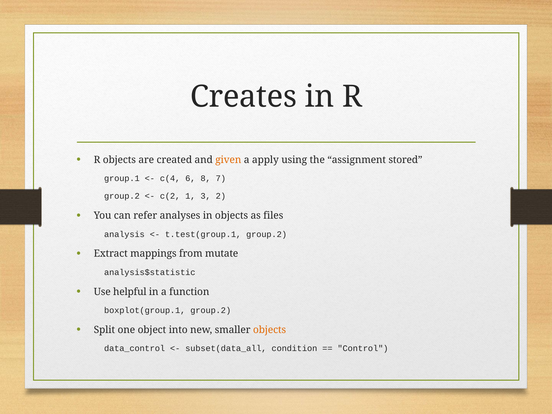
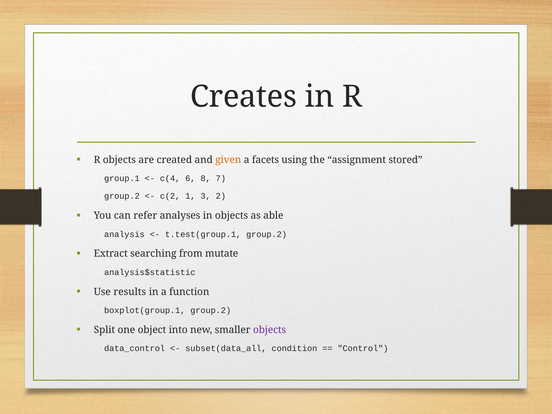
apply: apply -> facets
files: files -> able
mappings: mappings -> searching
helpful: helpful -> results
objects at (270, 330) colour: orange -> purple
